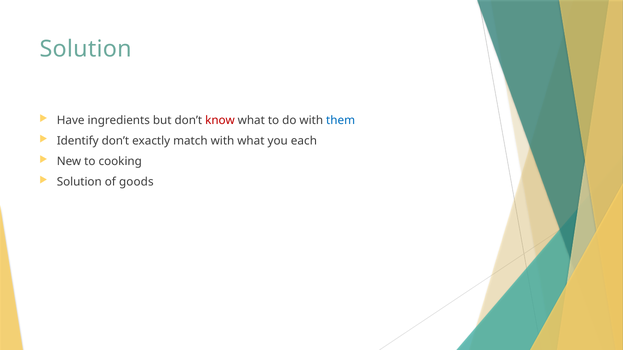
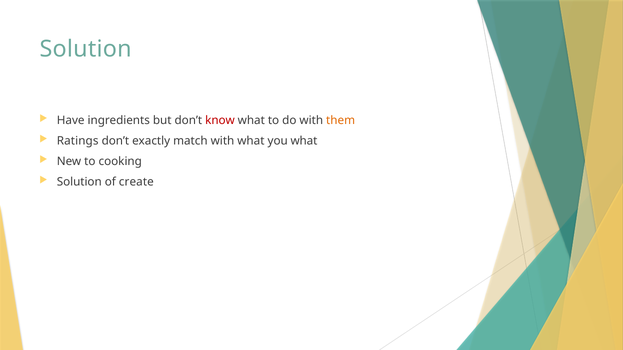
them colour: blue -> orange
Identify: Identify -> Ratings
you each: each -> what
goods: goods -> create
